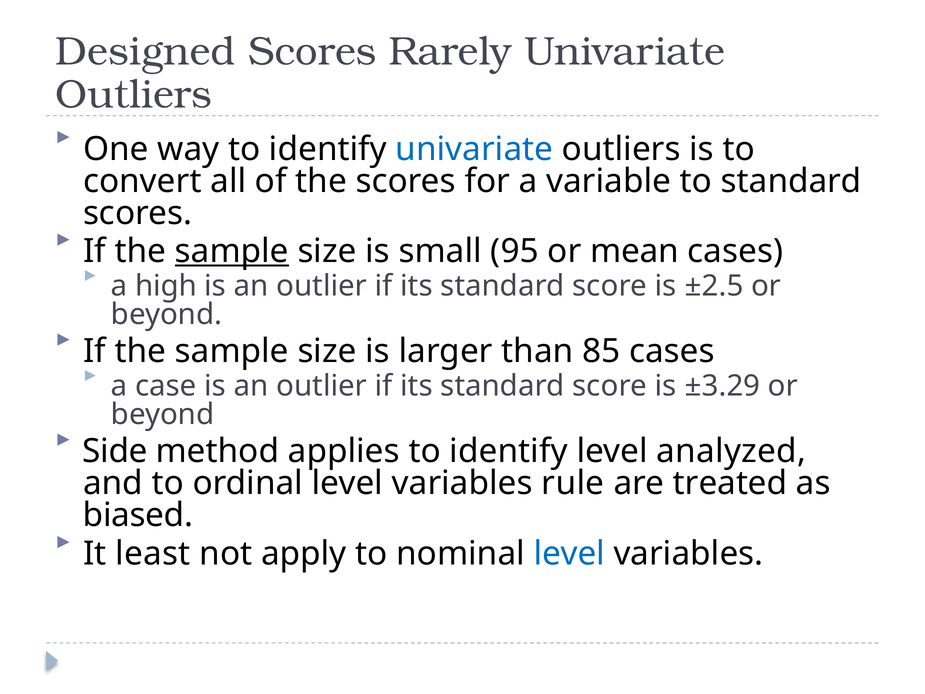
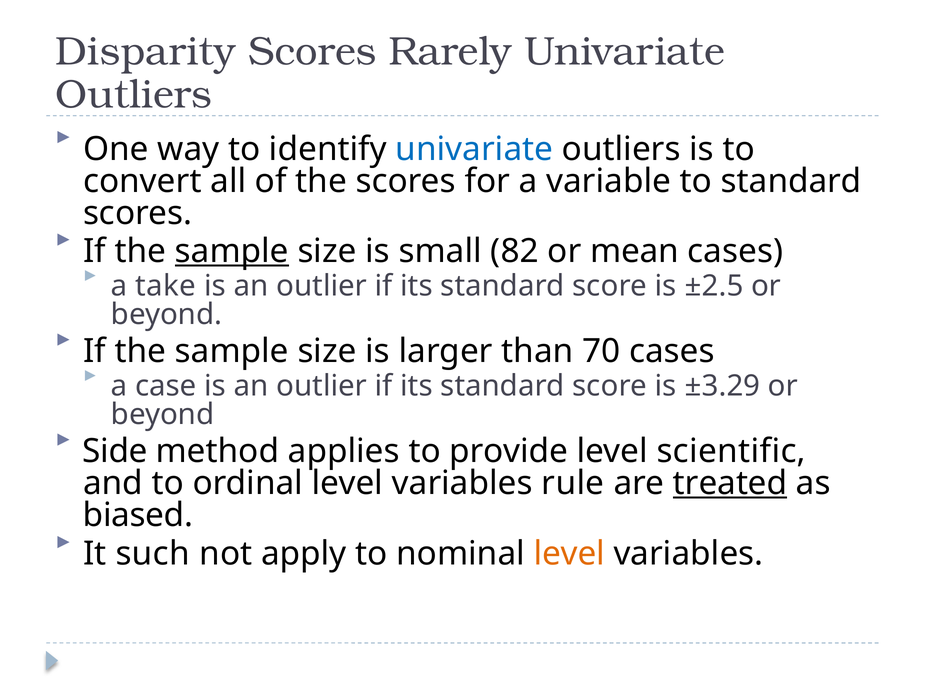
Designed: Designed -> Disparity
95: 95 -> 82
high: high -> take
85: 85 -> 70
applies to identify: identify -> provide
analyzed: analyzed -> scientific
treated underline: none -> present
least: least -> such
level at (569, 553) colour: blue -> orange
